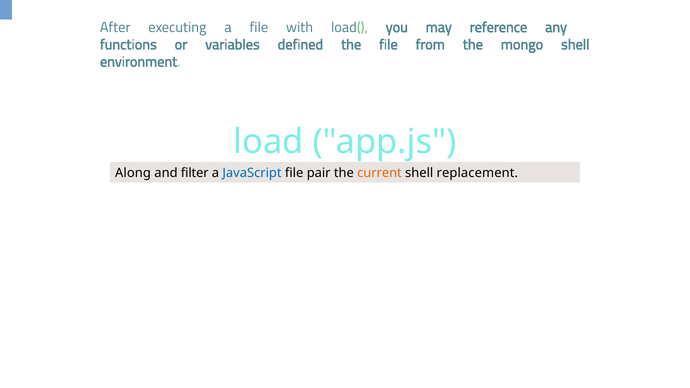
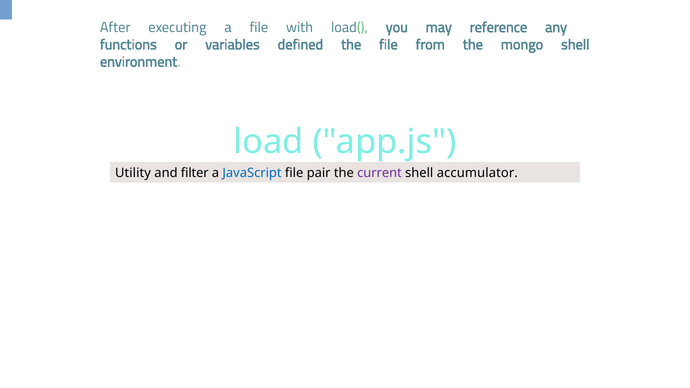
Along: Along -> Utility
current colour: orange -> purple
replacement: replacement -> accumulator
